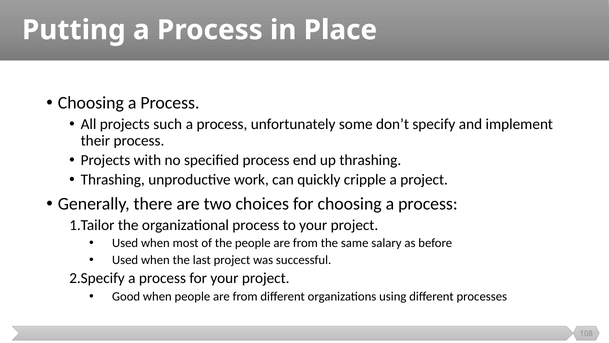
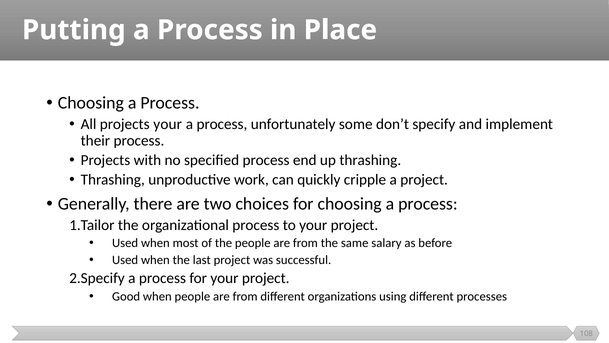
projects such: such -> your
